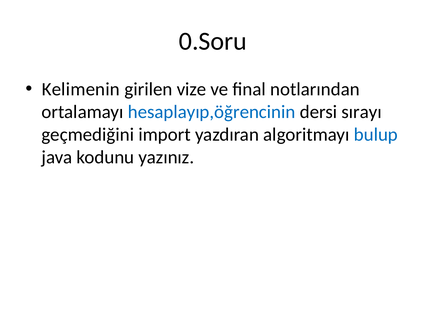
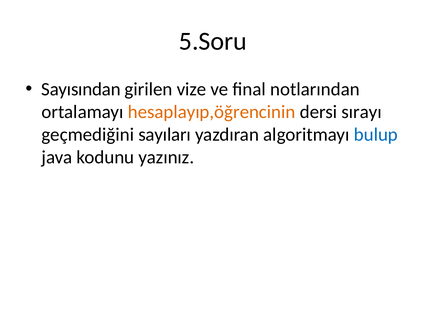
0.Soru: 0.Soru -> 5.Soru
Kelimenin: Kelimenin -> Sayısından
hesaplayıp,öğrencinin colour: blue -> orange
import: import -> sayıları
